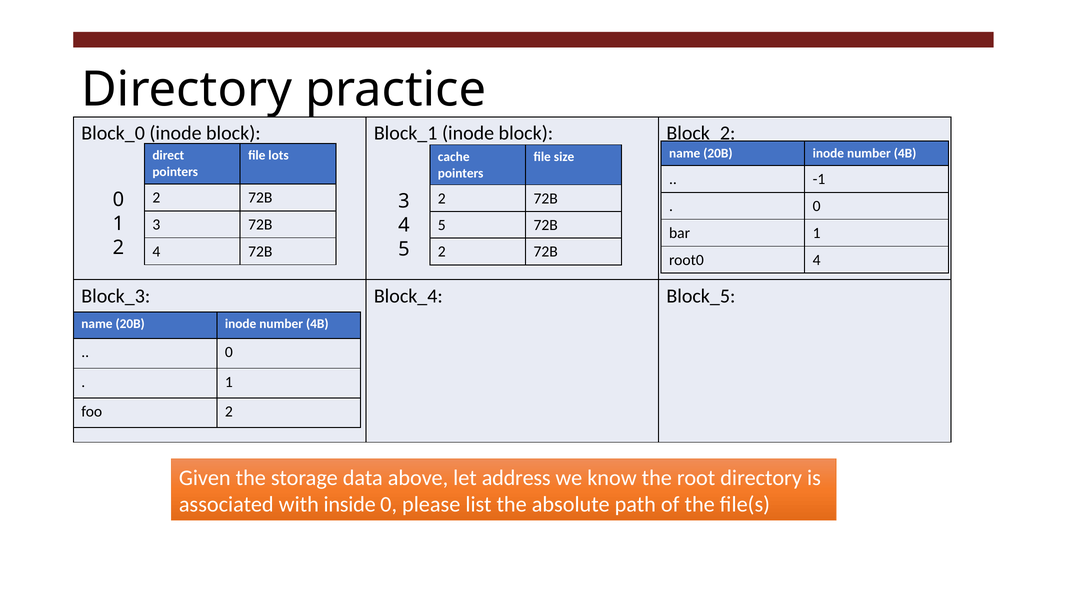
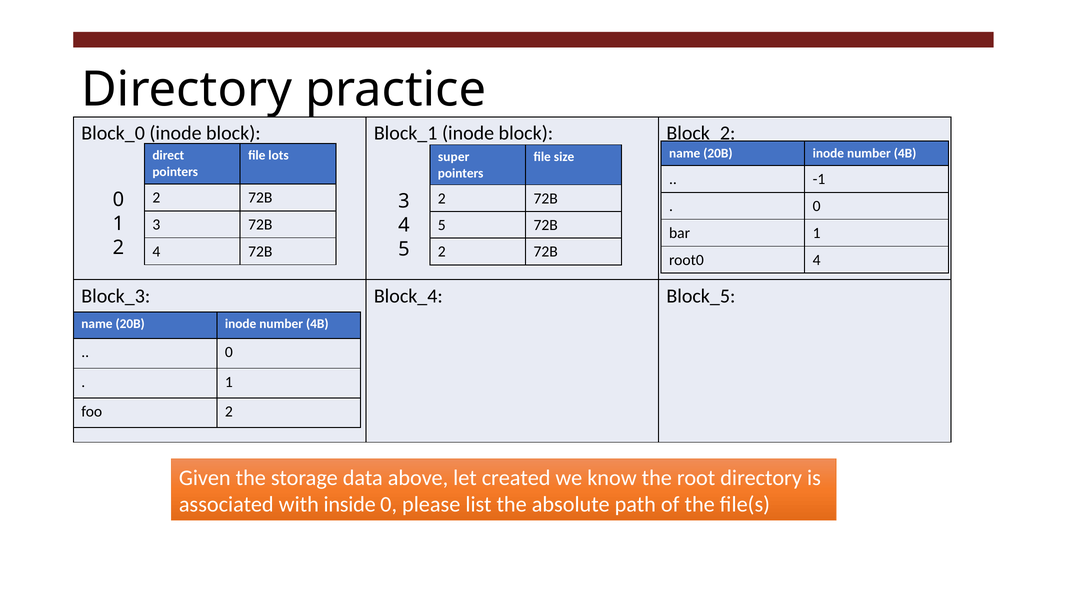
cache: cache -> super
address: address -> created
